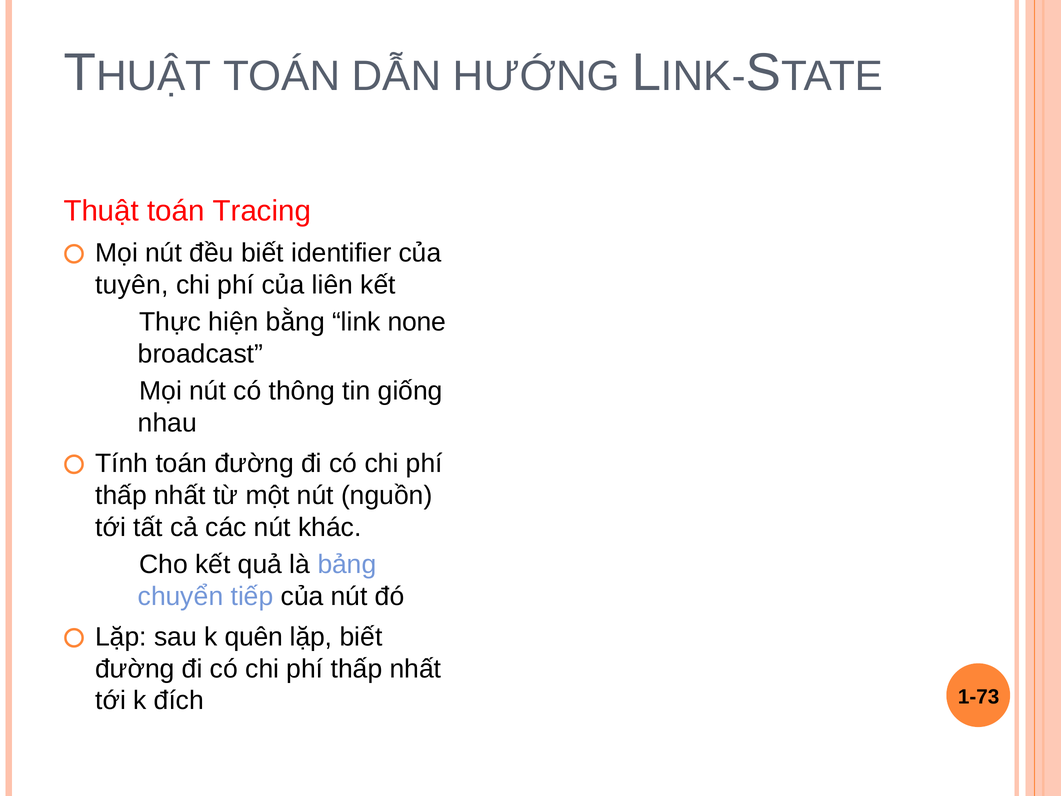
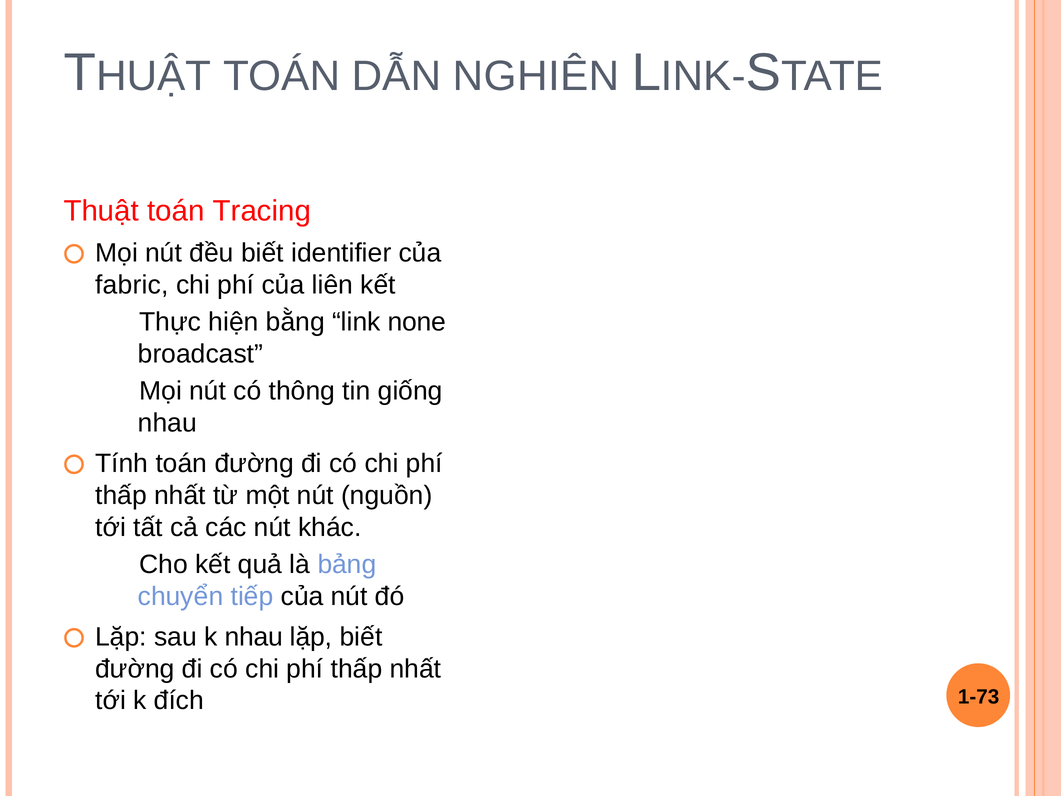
HƯỚNG: HƯỚNG -> NGHIÊN
tuyên: tuyên -> fabric
k quên: quên -> nhau
